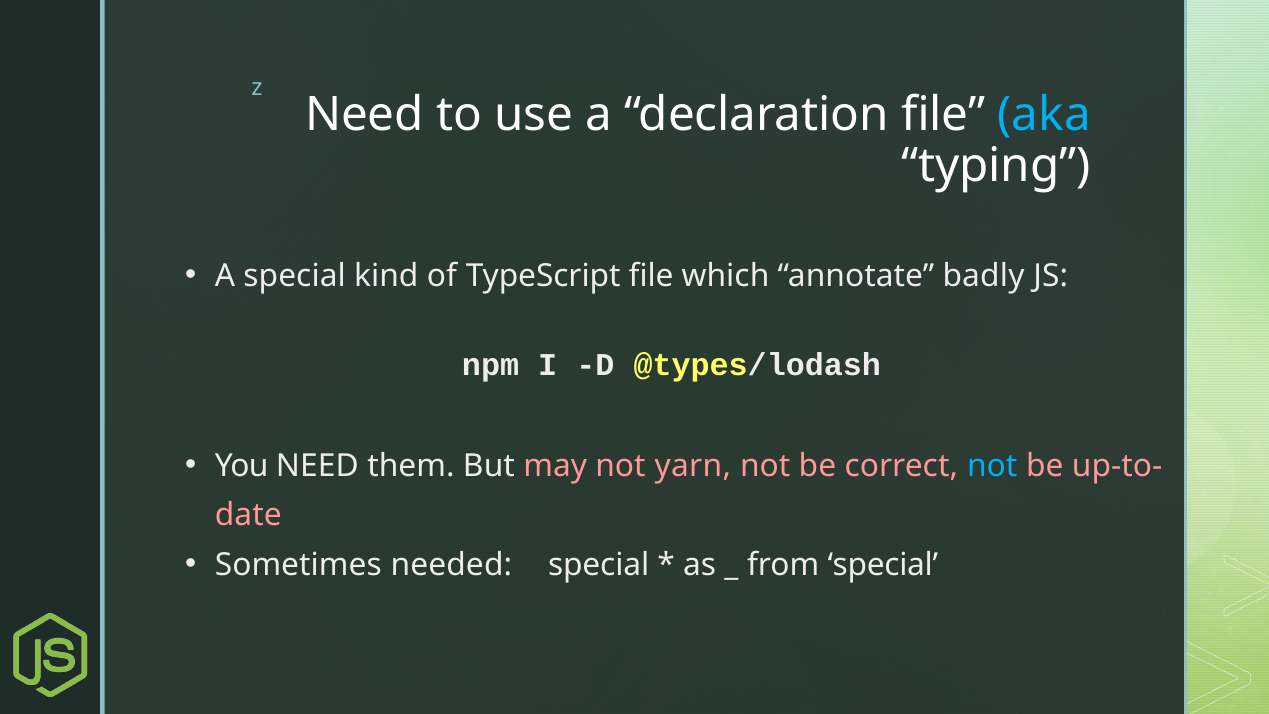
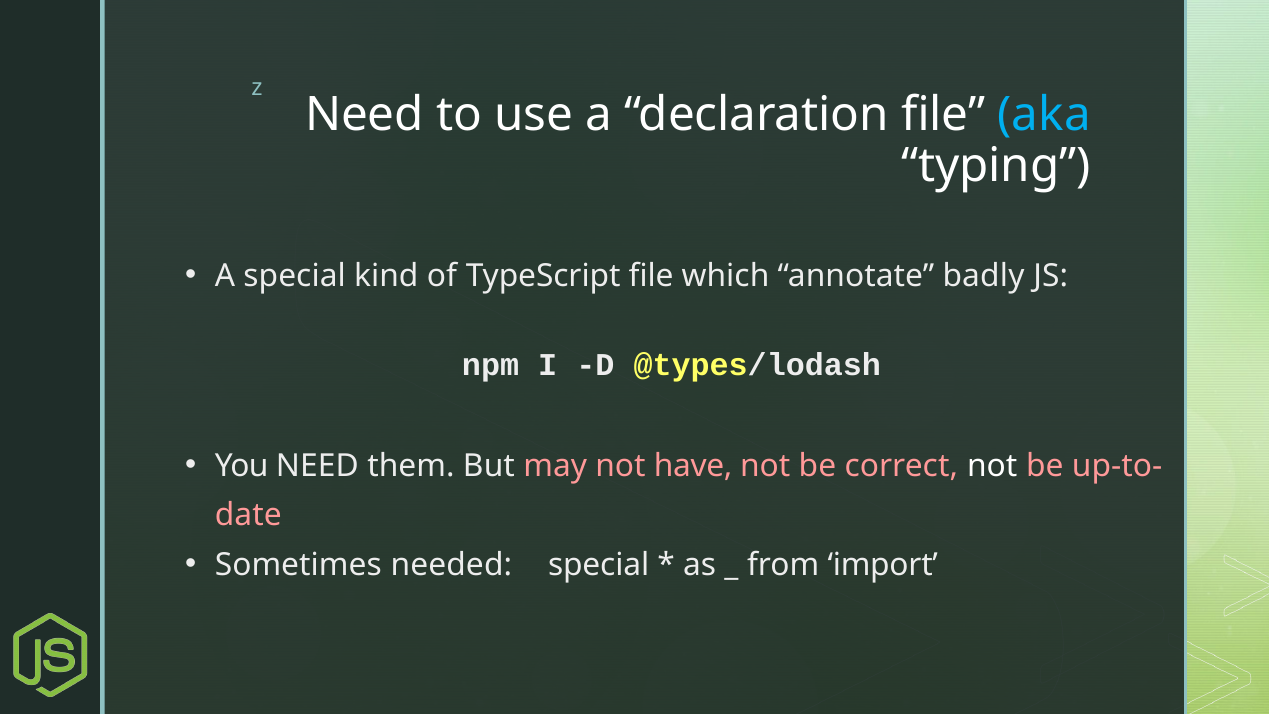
yarn: yarn -> have
not at (992, 466) colour: light blue -> white
from special: special -> import
